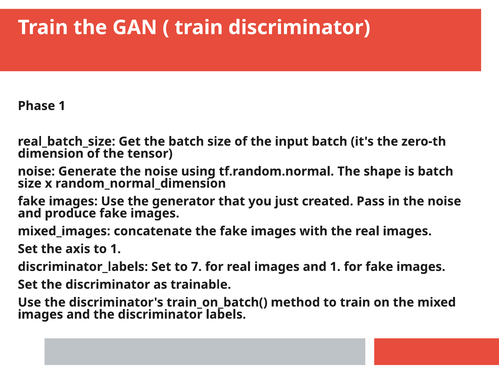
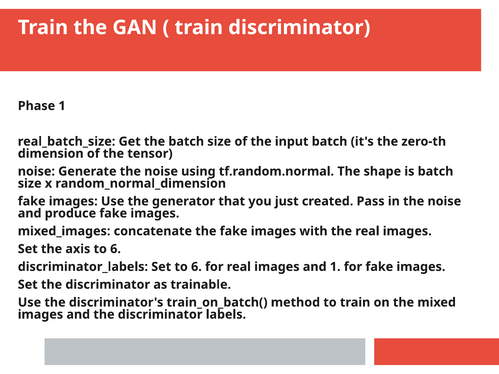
axis to 1: 1 -> 6
Set to 7: 7 -> 6
